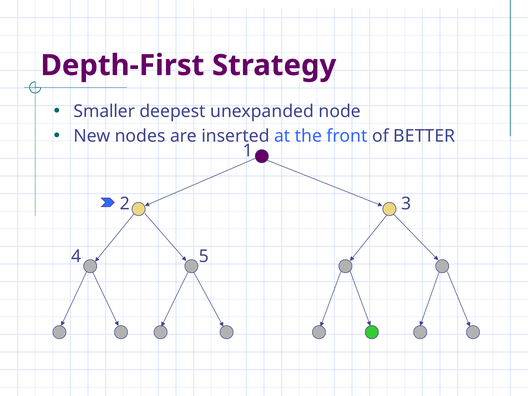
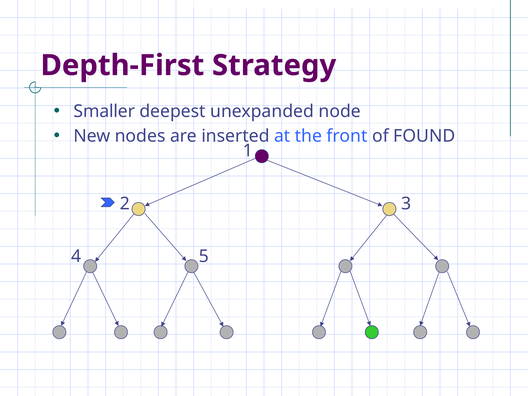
BETTER: BETTER -> FOUND
